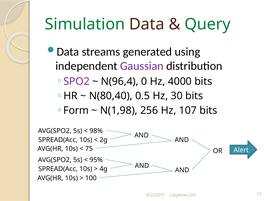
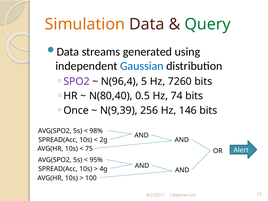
Simulation colour: green -> orange
Gaussian colour: purple -> blue
0: 0 -> 5
4000: 4000 -> 7260
30: 30 -> 74
Form: Form -> Once
N(1,98: N(1,98 -> N(9,39
107: 107 -> 146
